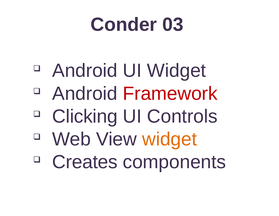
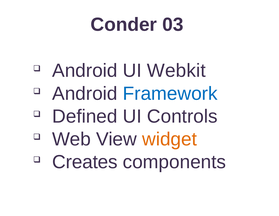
UI Widget: Widget -> Webkit
Framework colour: red -> blue
Clicking: Clicking -> Defined
